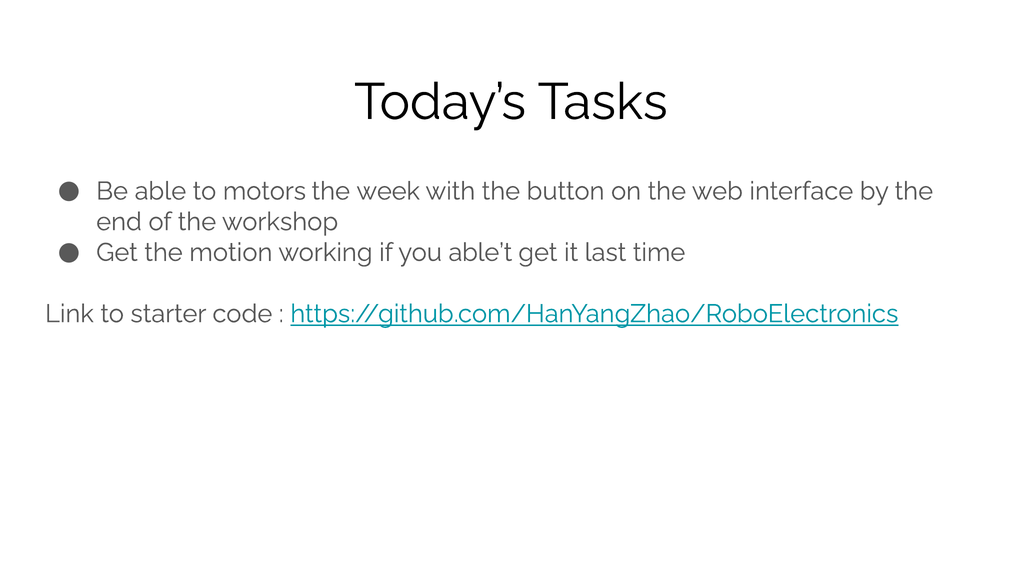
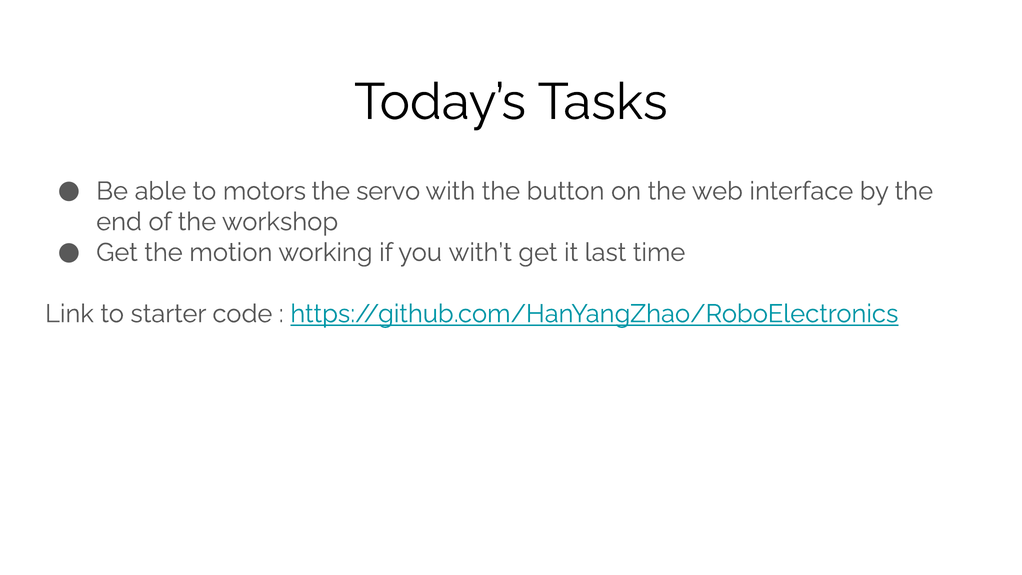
week: week -> servo
able’t: able’t -> with’t
